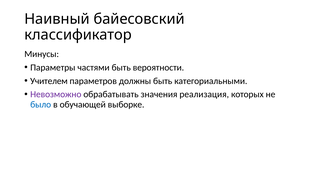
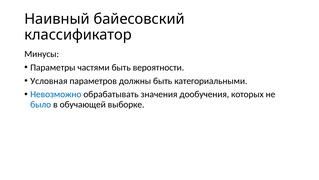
Учителем: Учителем -> Условная
Невозможно colour: purple -> blue
реализация: реализация -> дообучения
